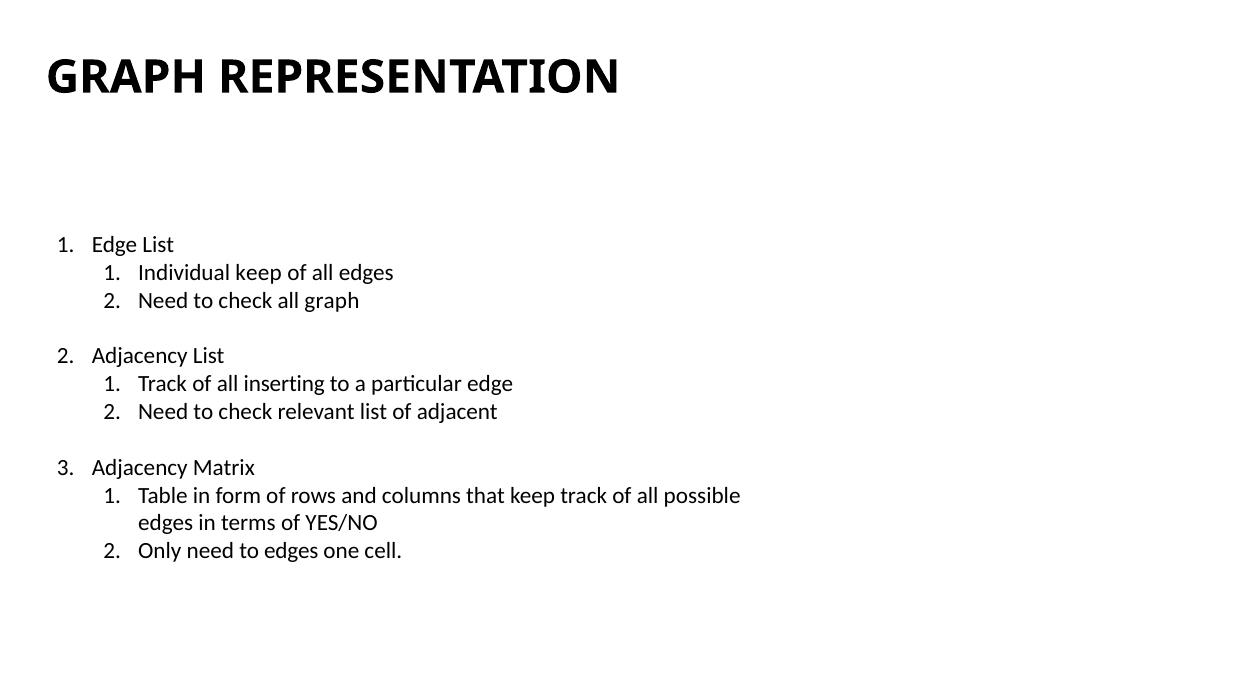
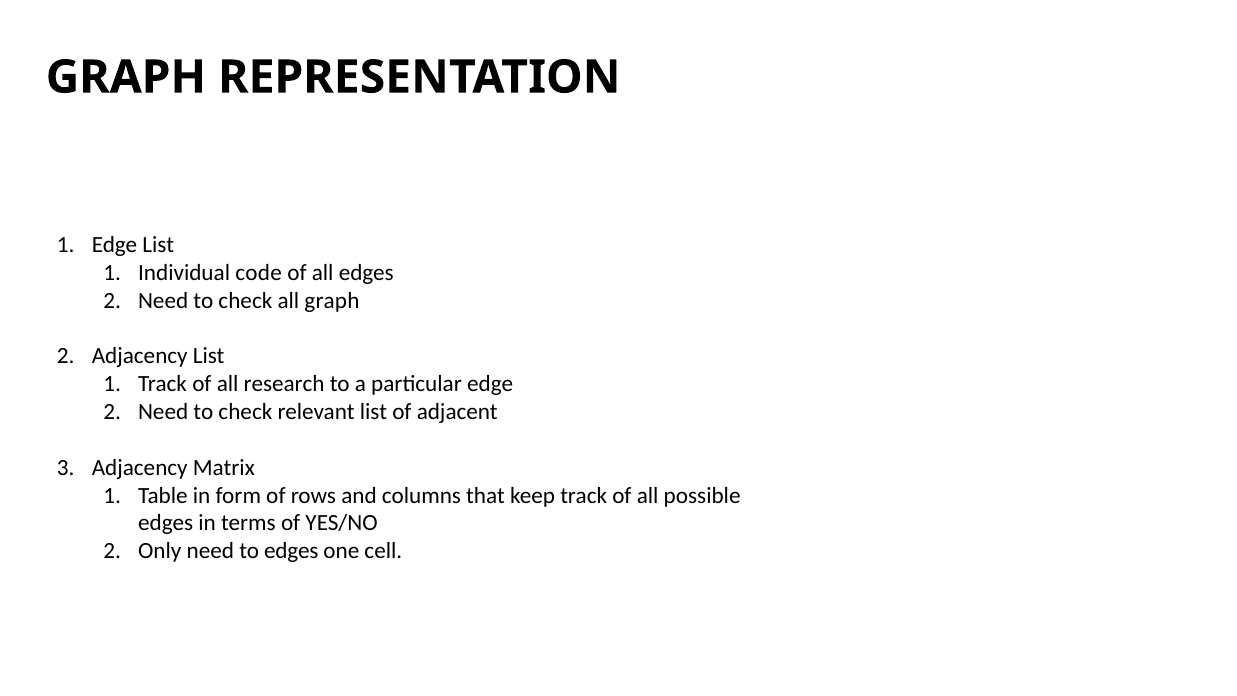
Individual keep: keep -> code
inserting: inserting -> research
